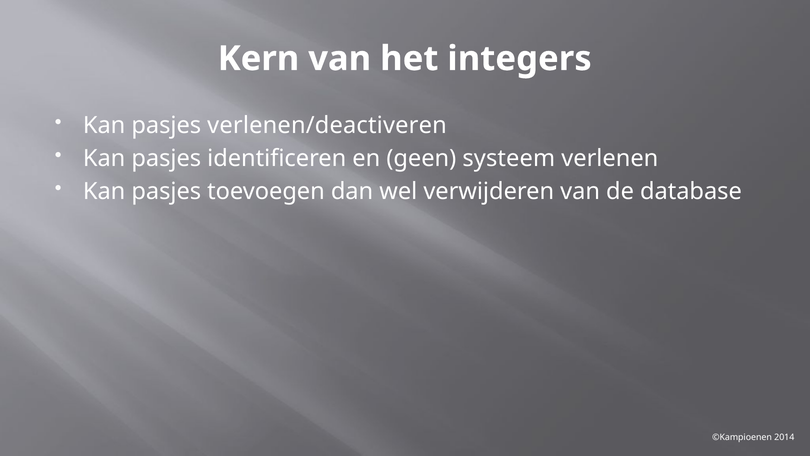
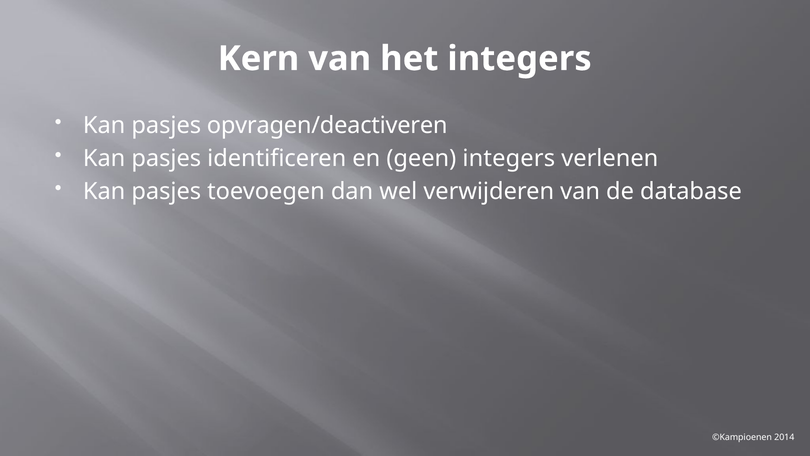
verlenen/deactiveren: verlenen/deactiveren -> opvragen/deactiveren
geen systeem: systeem -> integers
